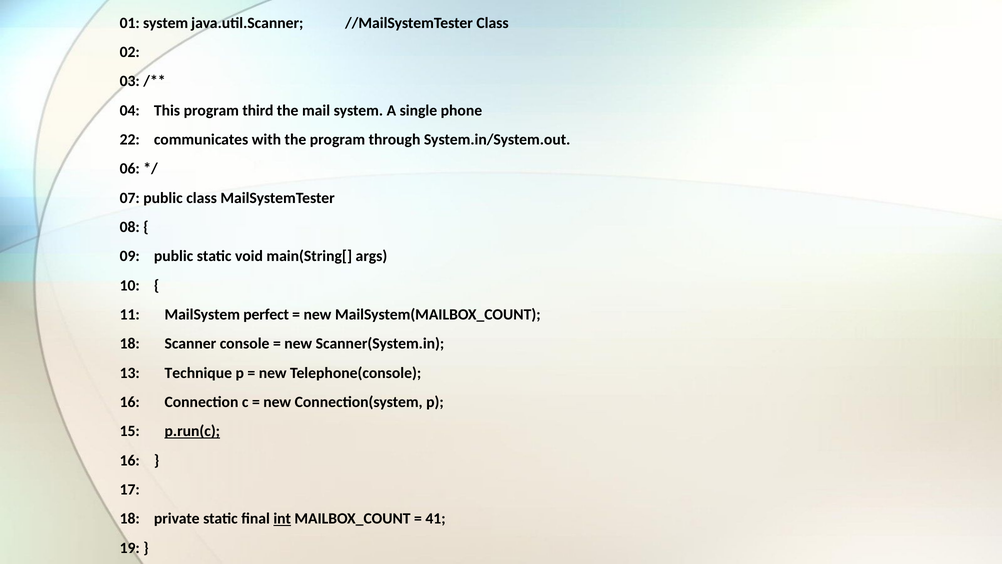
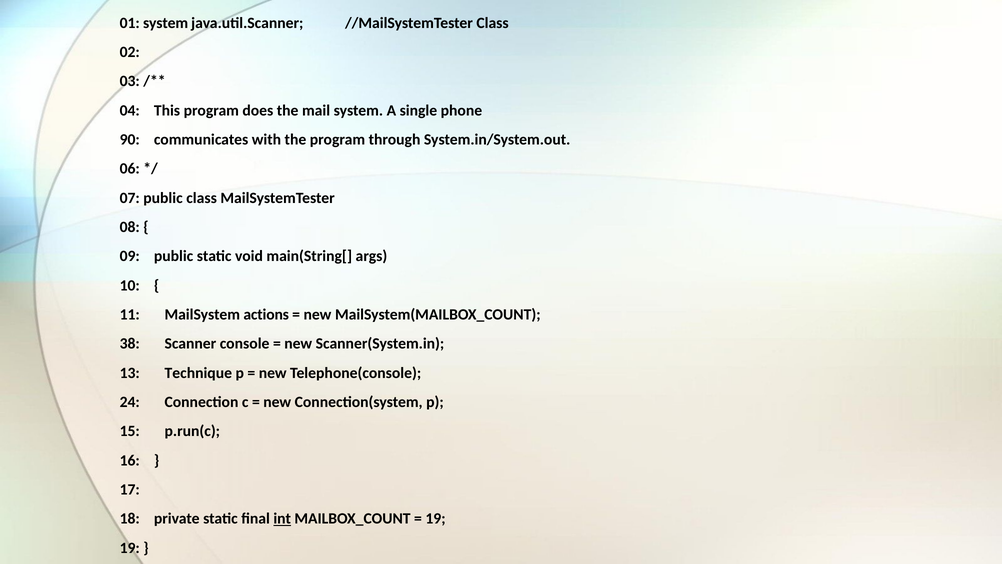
third: third -> does
22: 22 -> 90
perfect: perfect -> actions
18 at (130, 344): 18 -> 38
16 at (130, 402): 16 -> 24
p.run(c underline: present -> none
41 at (436, 518): 41 -> 19
